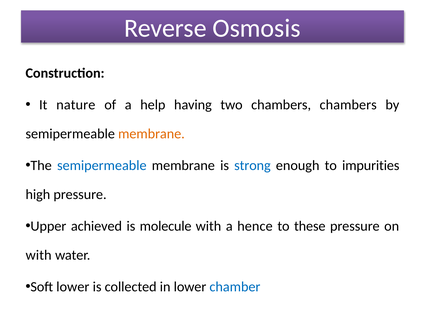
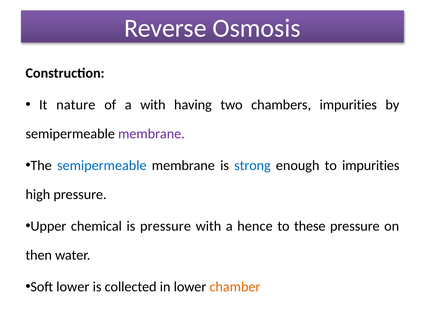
a help: help -> with
chambers chambers: chambers -> impurities
membrane at (151, 134) colour: orange -> purple
achieved: achieved -> chemical
is molecule: molecule -> pressure
with at (39, 255): with -> then
chamber colour: blue -> orange
